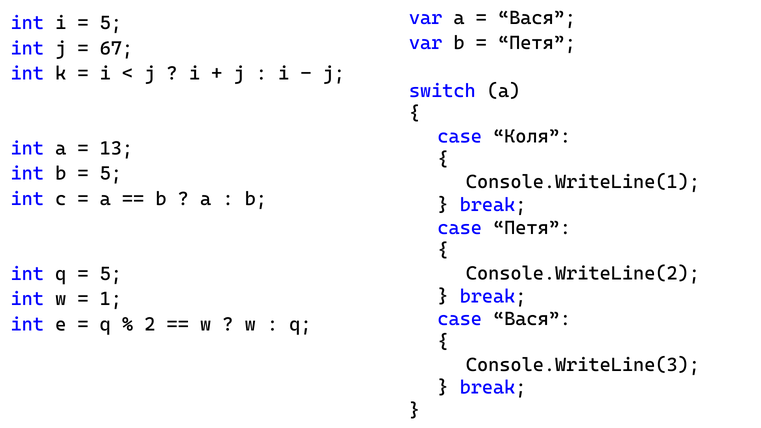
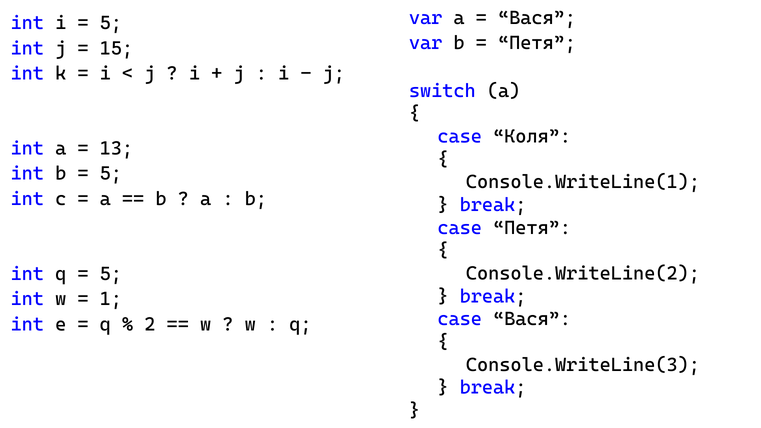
67: 67 -> 15
